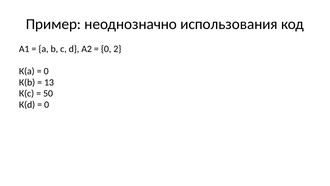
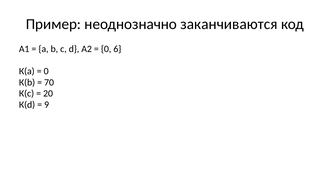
использования: использования -> заканчиваются
2: 2 -> 6
13: 13 -> 70
50: 50 -> 20
0 at (47, 104): 0 -> 9
